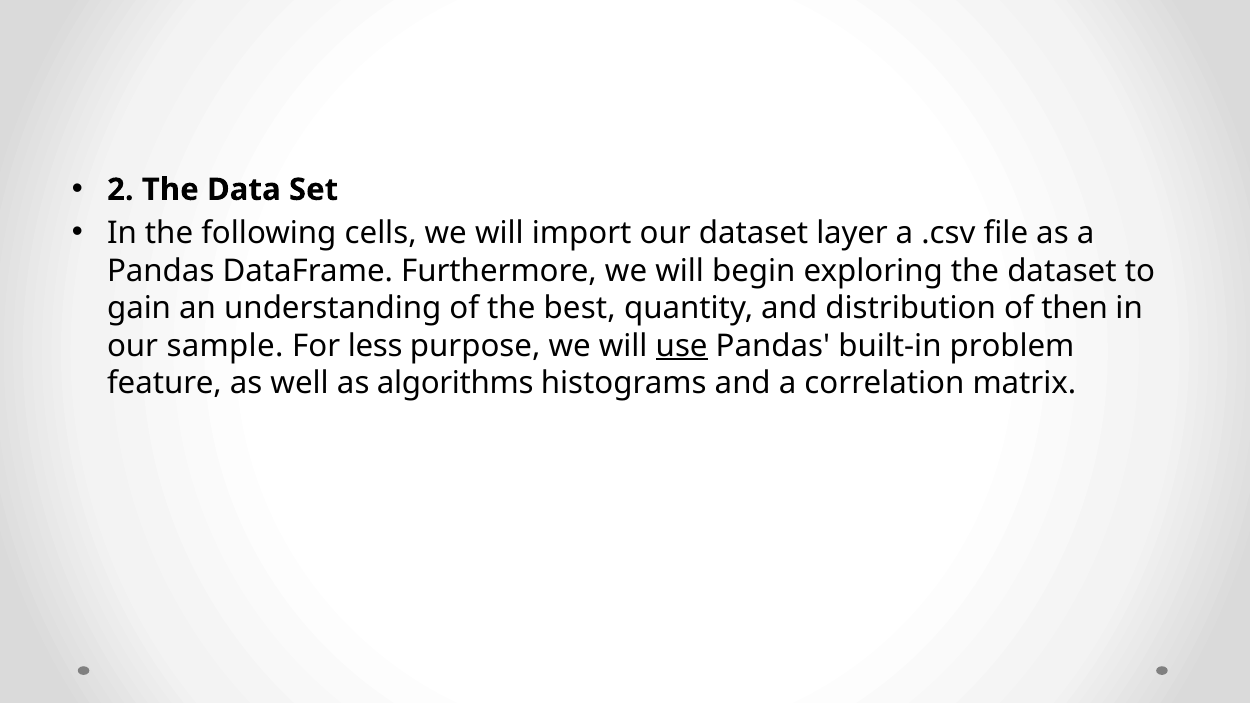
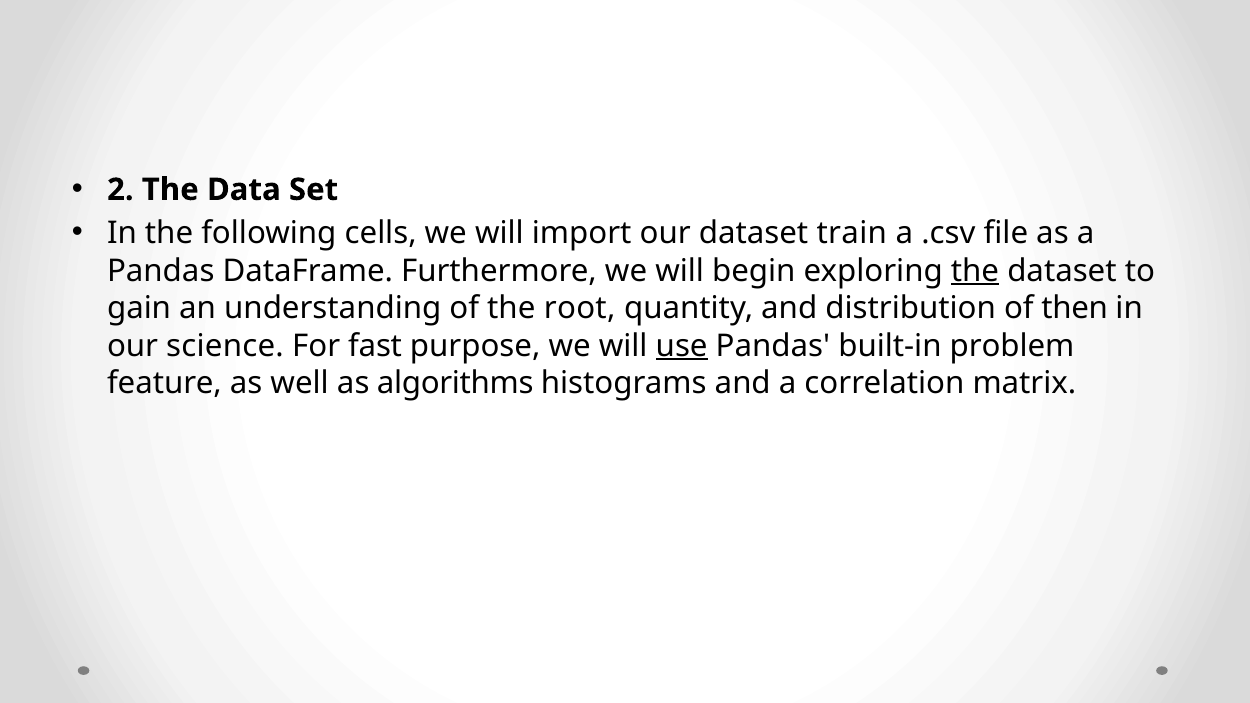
layer: layer -> train
the at (975, 271) underline: none -> present
best: best -> root
sample: sample -> science
less: less -> fast
